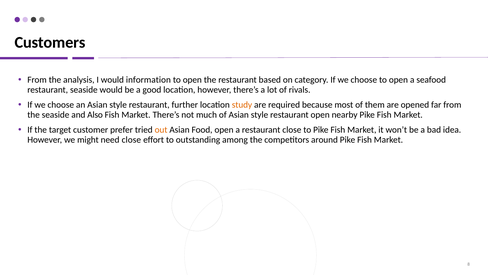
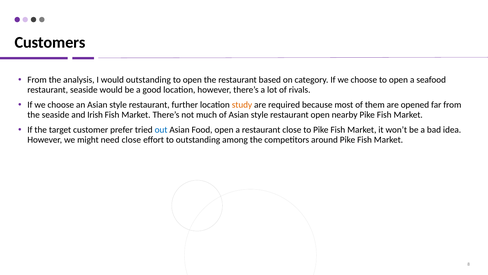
would information: information -> outstanding
Also: Also -> Irish
out colour: orange -> blue
